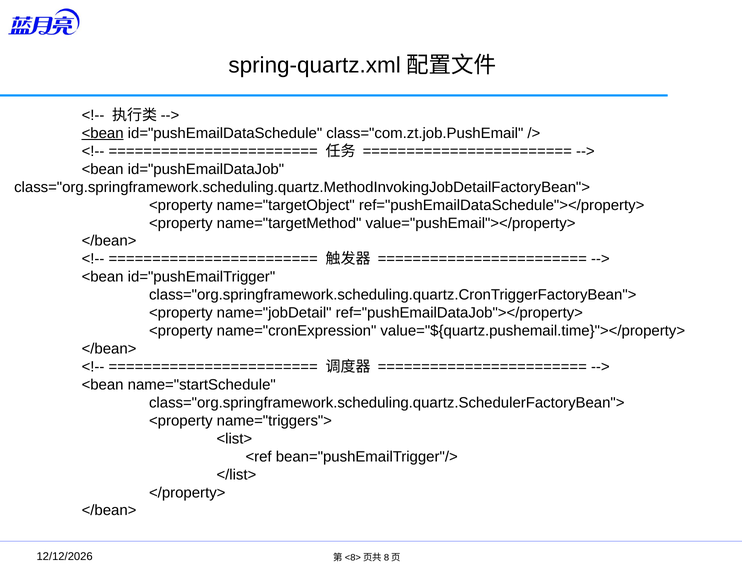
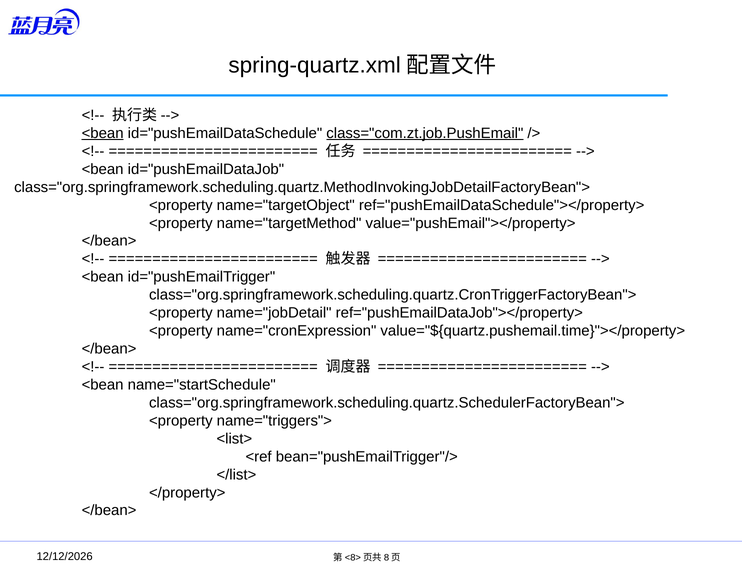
class="com.zt.job.PushEmail underline: none -> present
